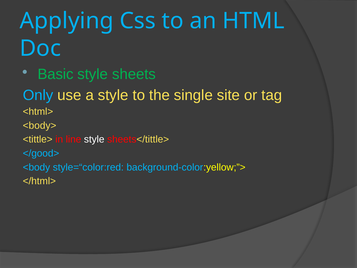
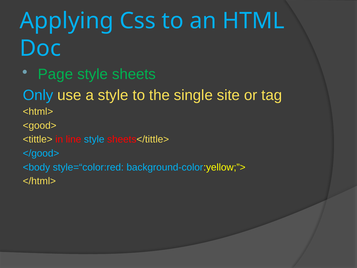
Basic: Basic -> Page
<body>: <body> -> <good>
style at (94, 139) colour: white -> light blue
